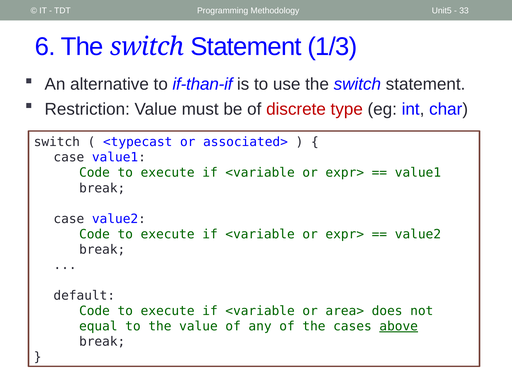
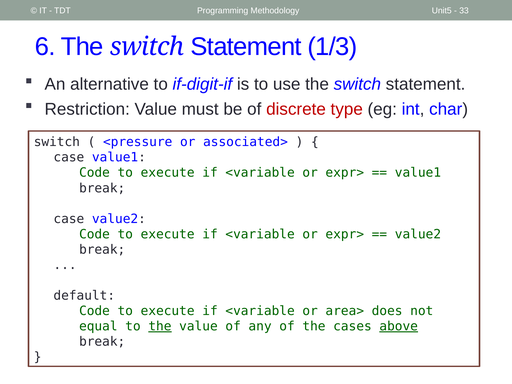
if-than-if: if-than-if -> if-digit-if
<typecast: <typecast -> <pressure
the at (160, 326) underline: none -> present
